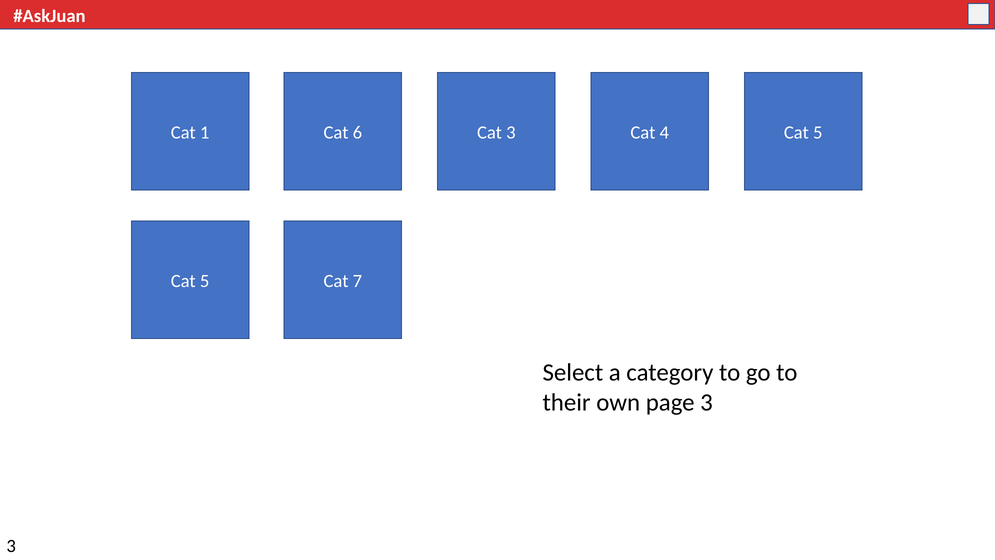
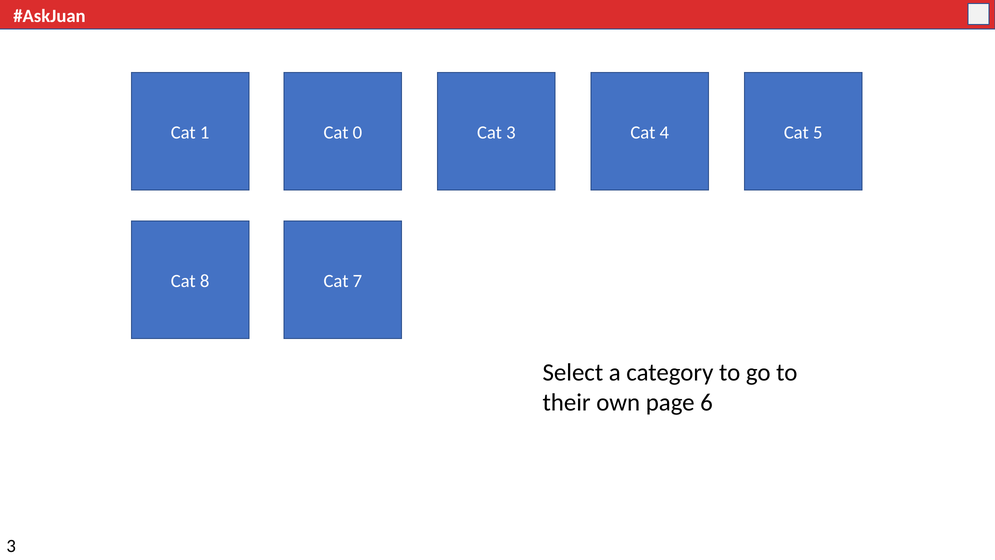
6: 6 -> 0
5 at (205, 281): 5 -> 8
page 3: 3 -> 6
